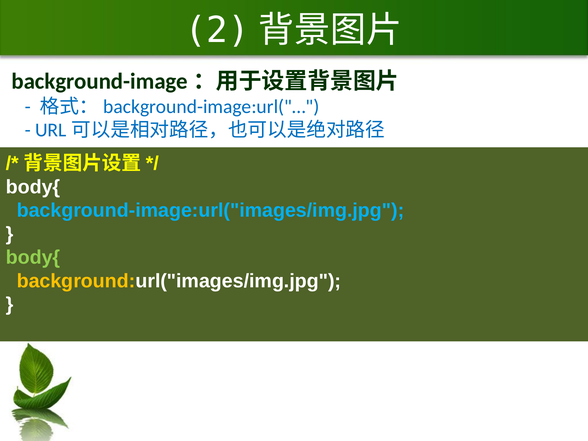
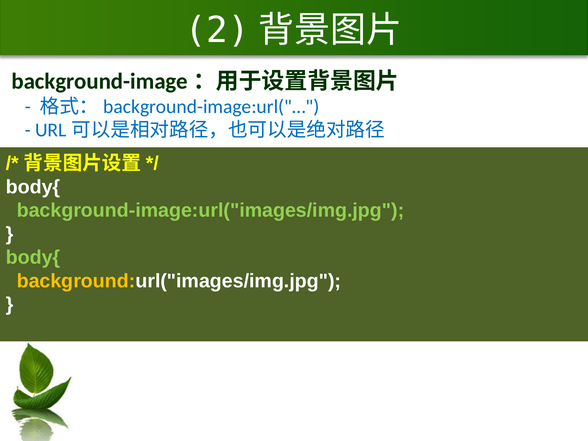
background-image:url("images/img.jpg colour: light blue -> light green
